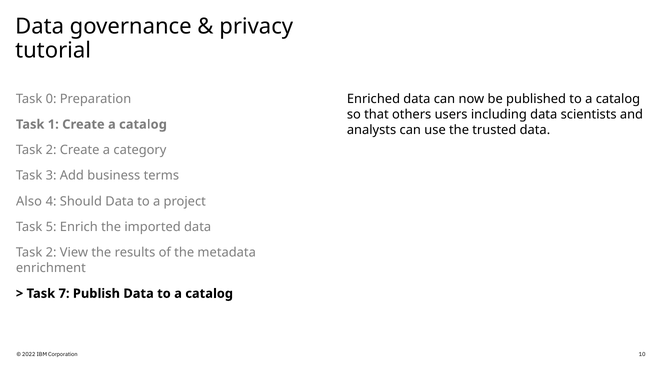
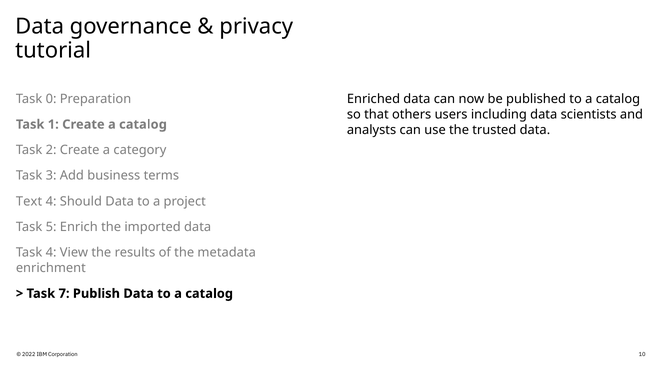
Also: Also -> Text
2 at (51, 252): 2 -> 4
